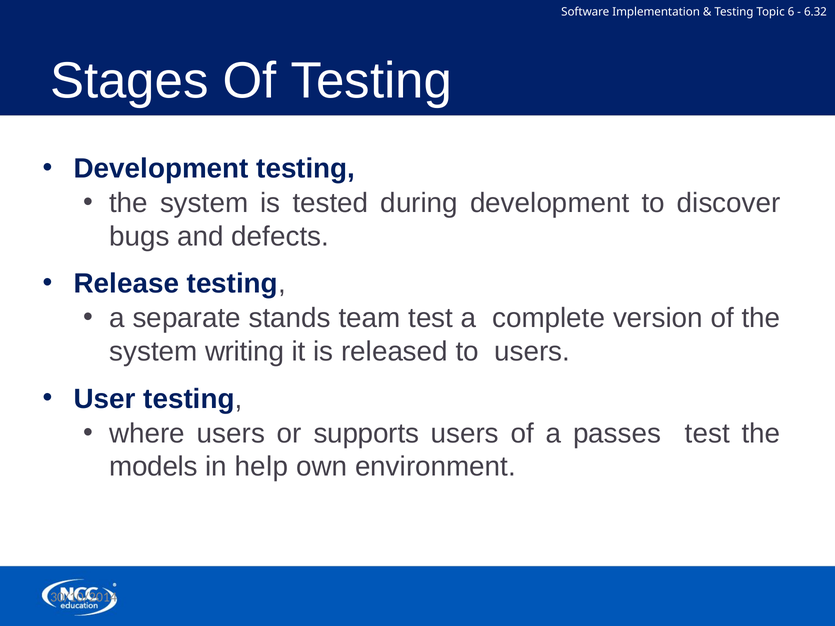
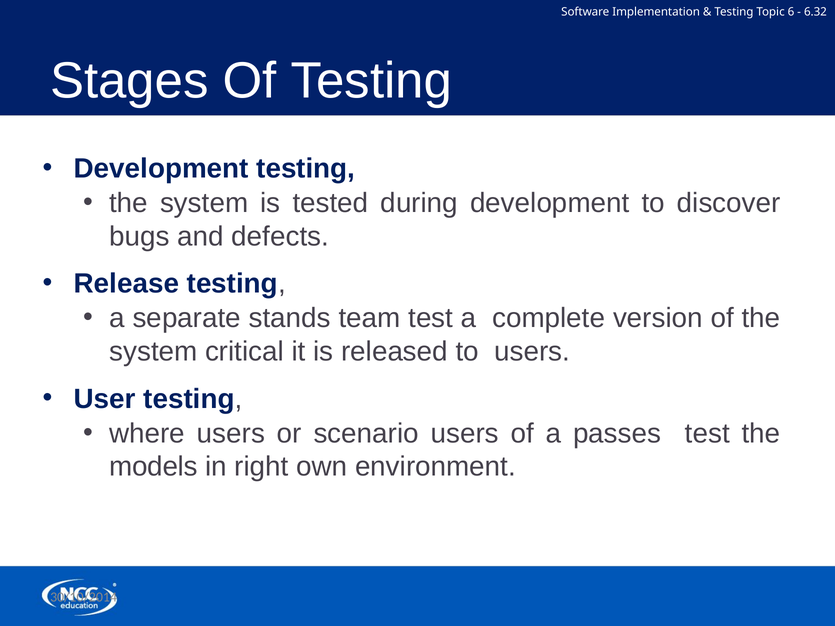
writing: writing -> critical
supports: supports -> scenario
help: help -> right
